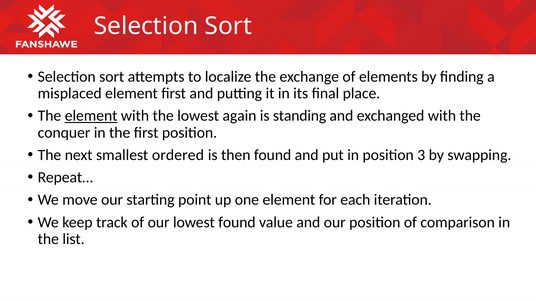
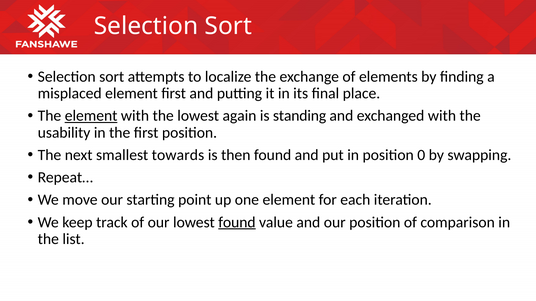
conquer: conquer -> usability
ordered: ordered -> towards
3: 3 -> 0
found at (237, 223) underline: none -> present
